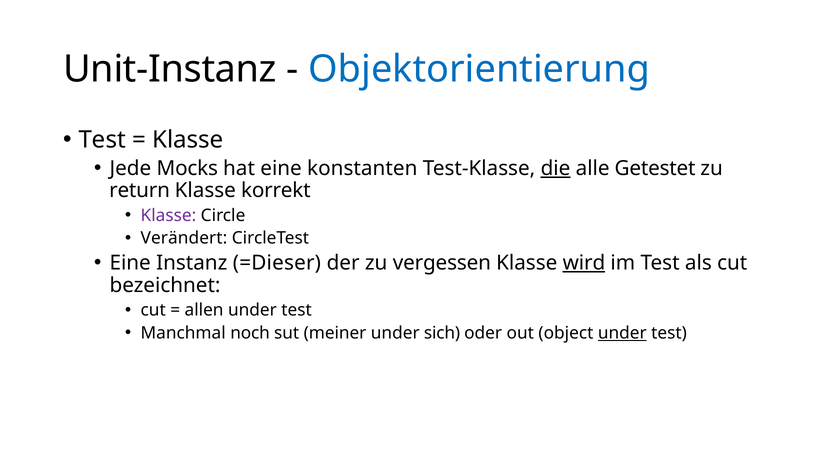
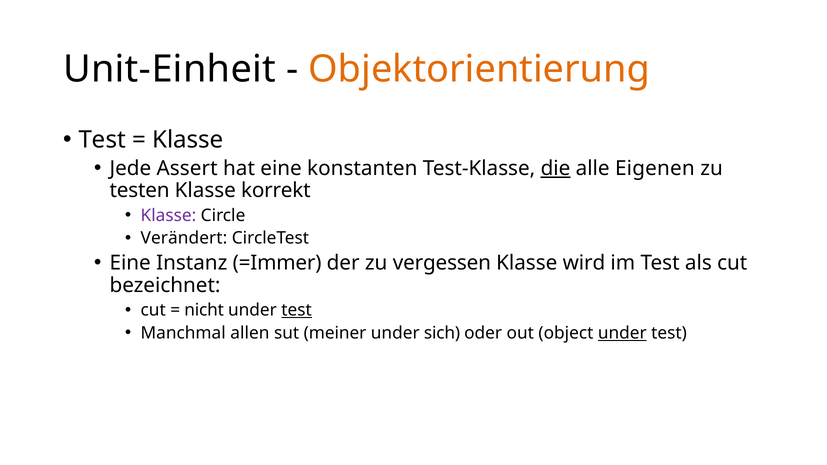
Unit-Instanz: Unit-Instanz -> Unit-Einheit
Objektorientierung colour: blue -> orange
Mocks: Mocks -> Assert
Getestet: Getestet -> Eigenen
return: return -> testen
=Dieser: =Dieser -> =Immer
wird underline: present -> none
allen: allen -> nicht
test at (297, 310) underline: none -> present
noch: noch -> allen
